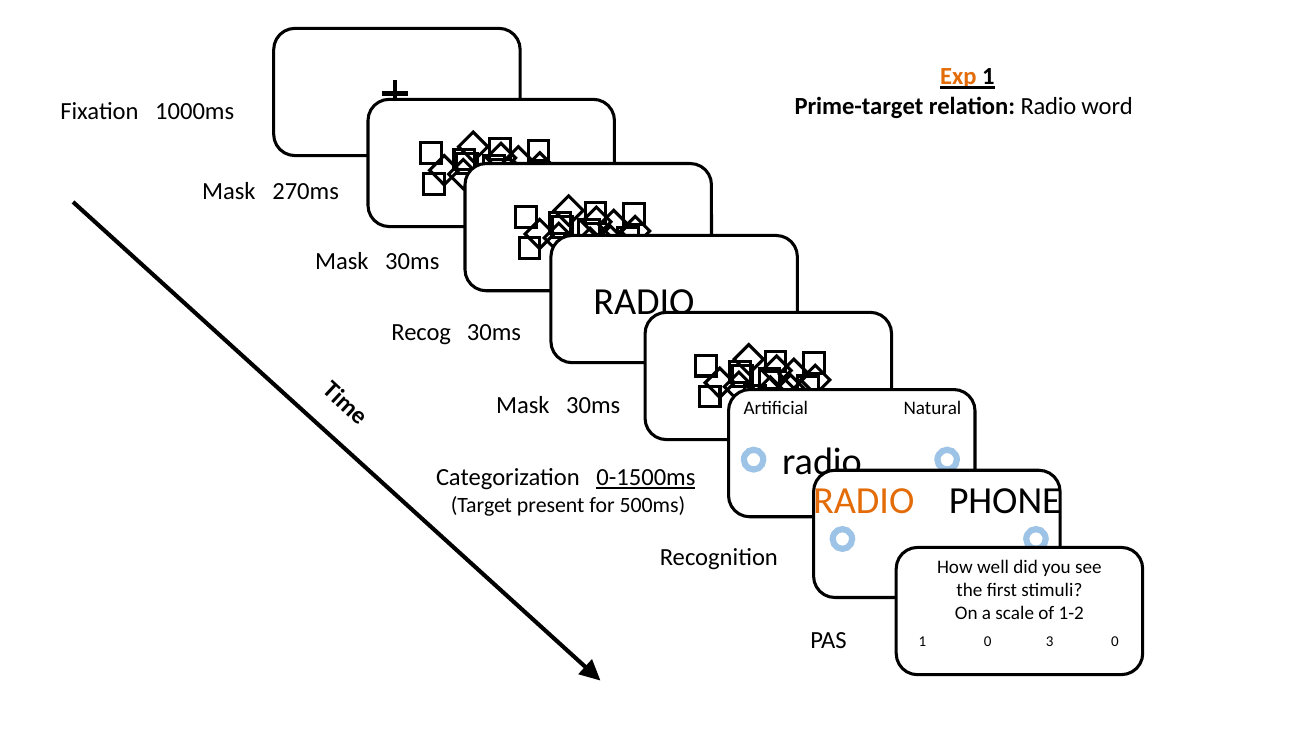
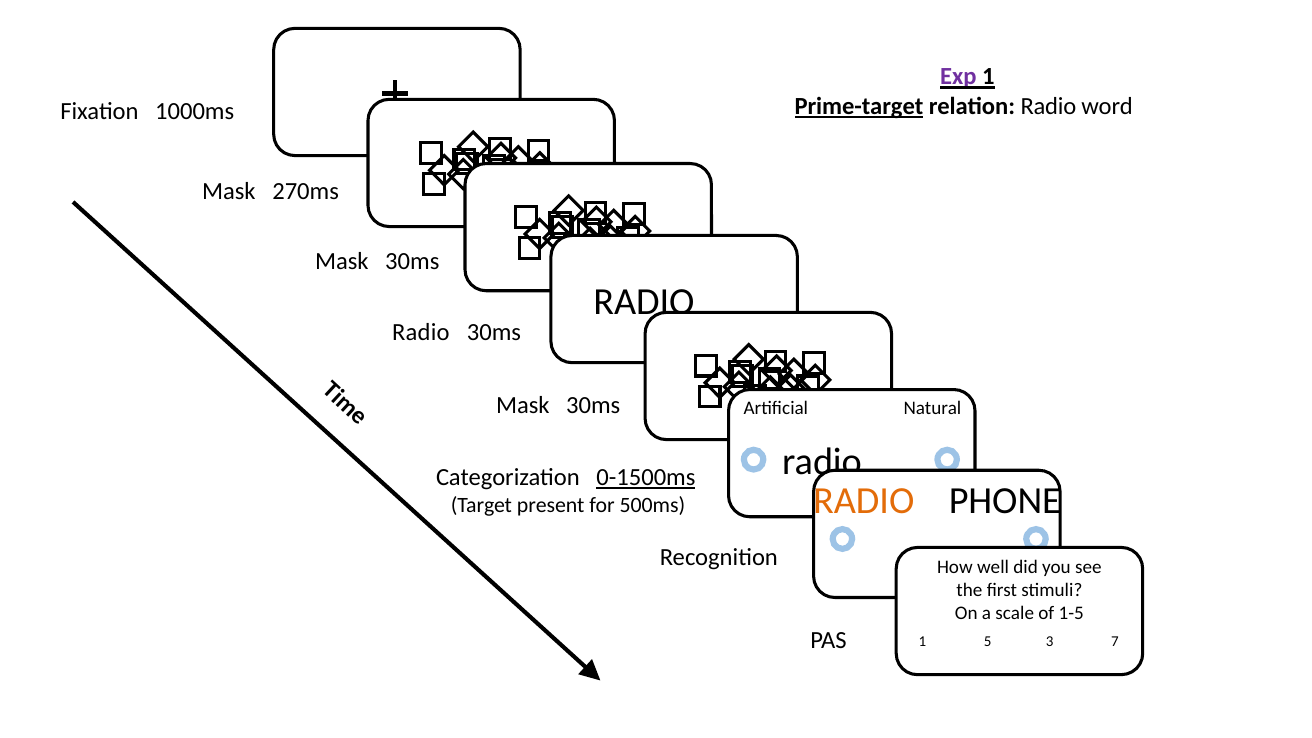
Exp colour: orange -> purple
Prime-target underline: none -> present
Recog at (421, 332): Recog -> Radio
1-2: 1-2 -> 1-5
1 0: 0 -> 5
3 0: 0 -> 7
